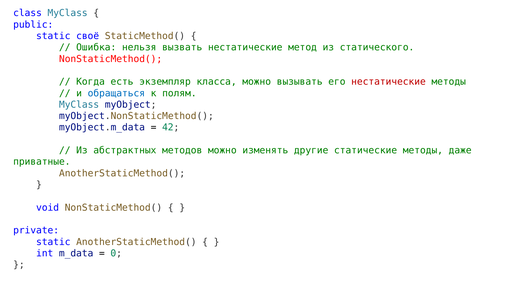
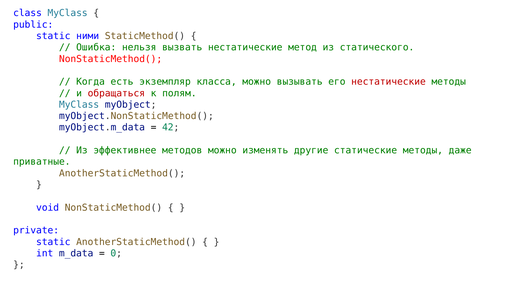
своё: своё -> ними
обращаться colour: blue -> red
абстрактных: абстрактных -> эффективнее
